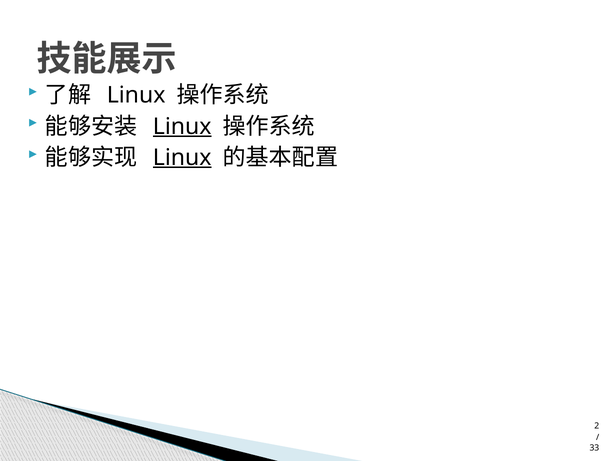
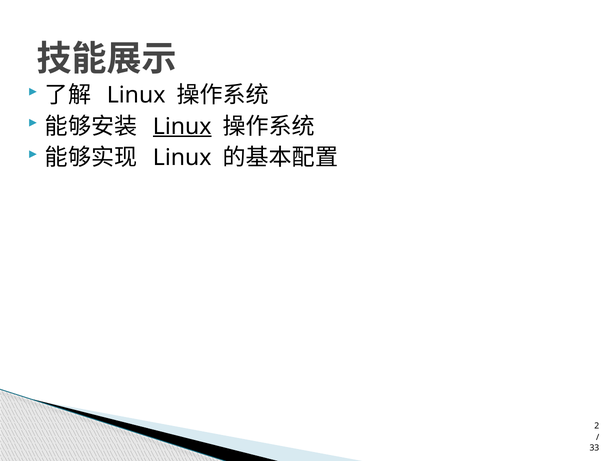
Linux at (182, 157) underline: present -> none
